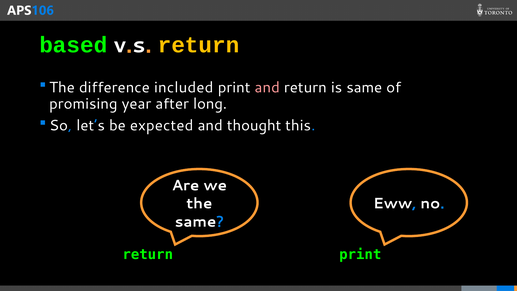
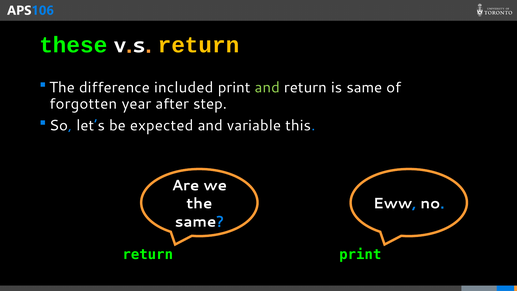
based: based -> these
and at (267, 87) colour: pink -> light green
promising: promising -> forgotten
long: long -> step
thought: thought -> variable
